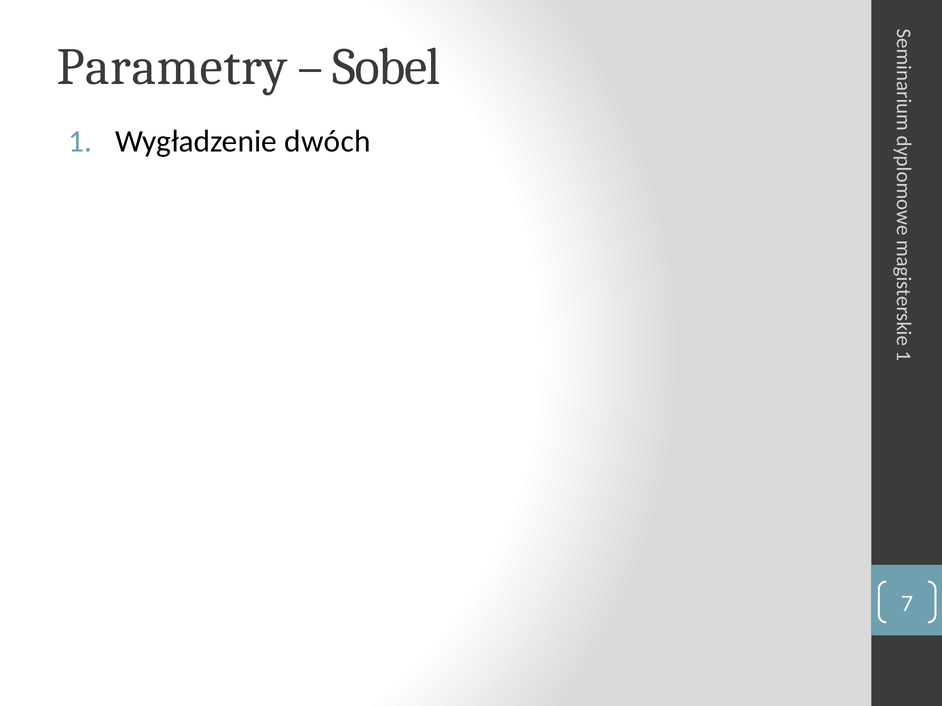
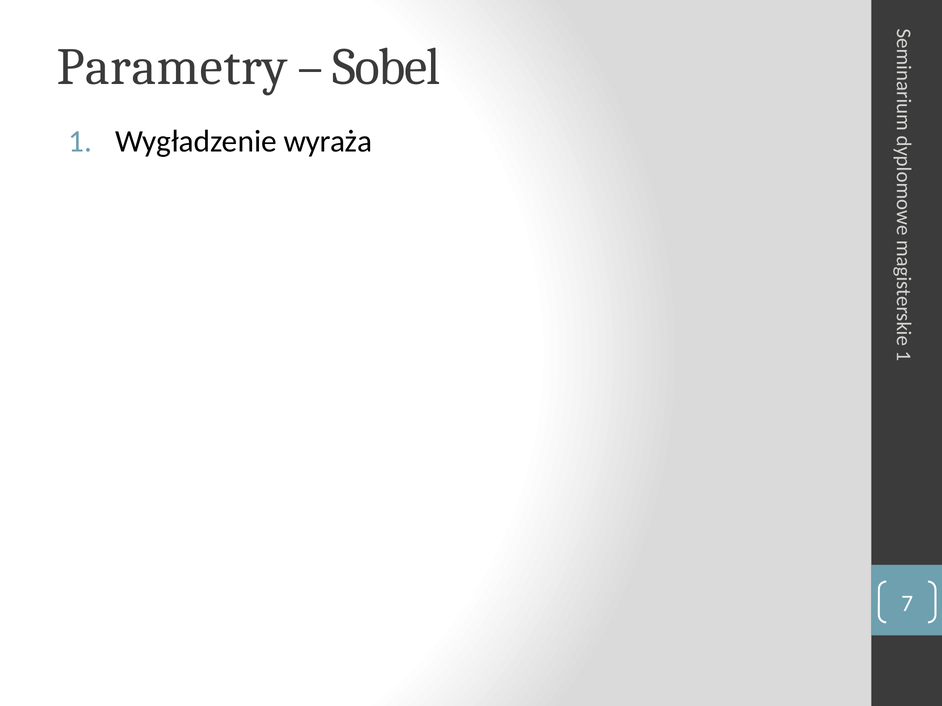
dwóch: dwóch -> wyraża
